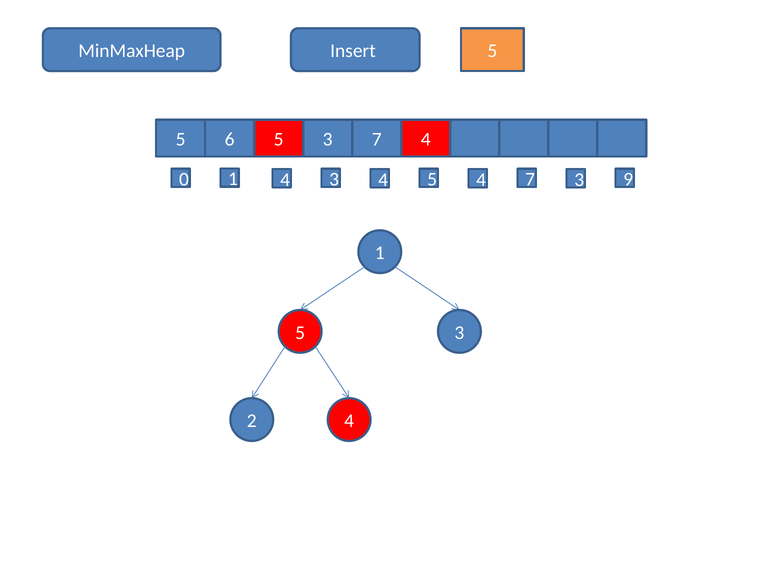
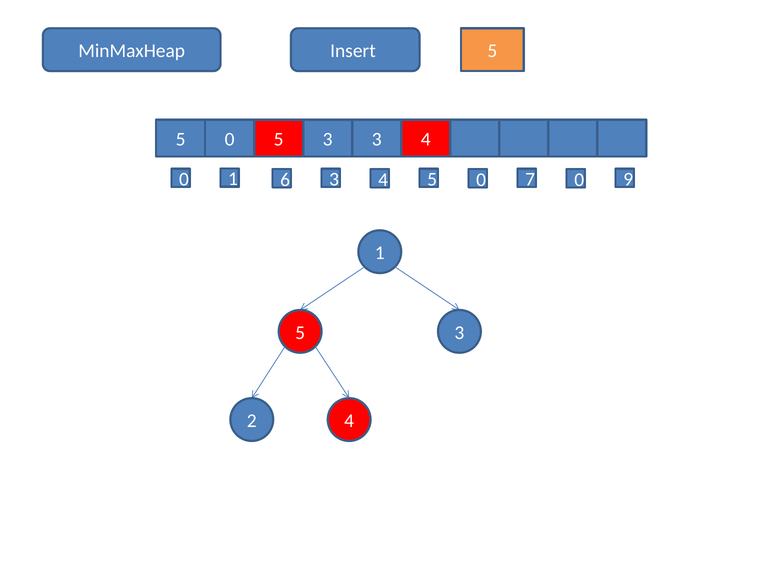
6 at (230, 140): 6 -> 0
3 7: 7 -> 3
1 4: 4 -> 6
4 5 4: 4 -> 0
7 3: 3 -> 0
